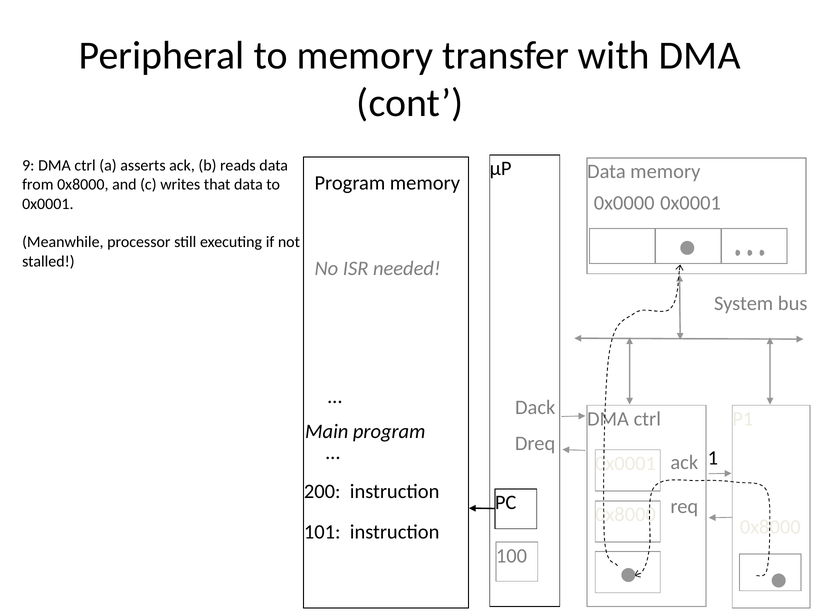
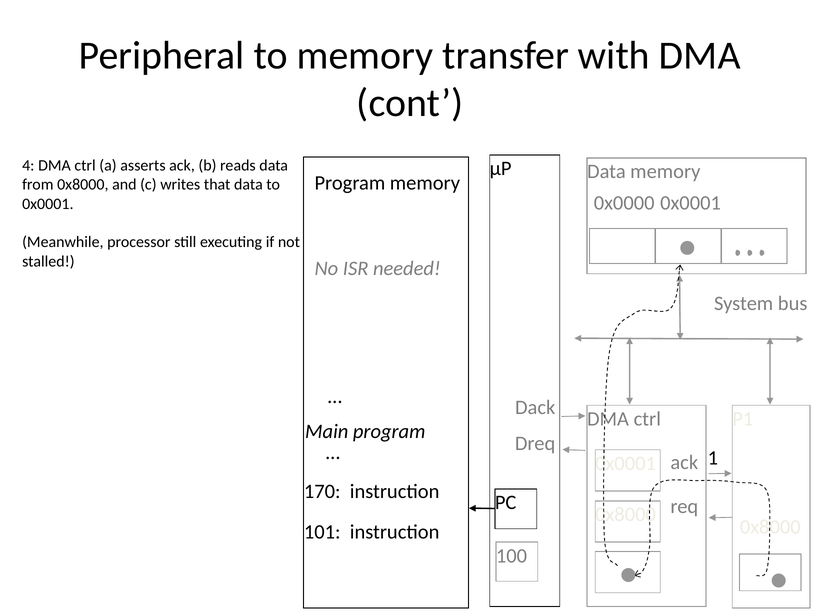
9: 9 -> 4
200: 200 -> 170
